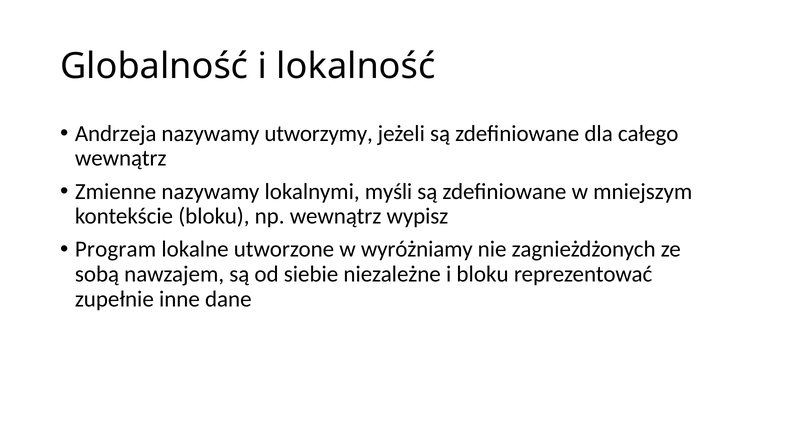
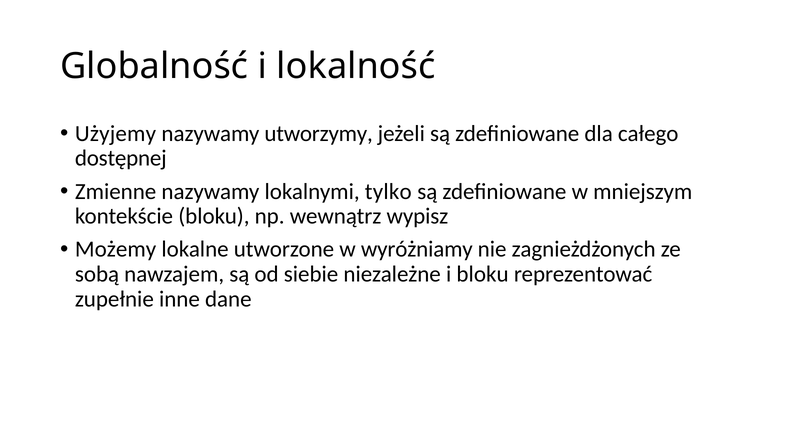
Andrzeja: Andrzeja -> Użyjemy
wewnątrz at (121, 158): wewnątrz -> dostępnej
myśli: myśli -> tylko
Program: Program -> Możemy
